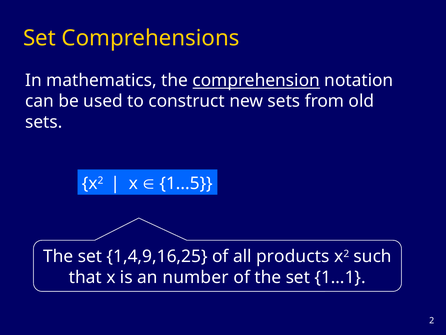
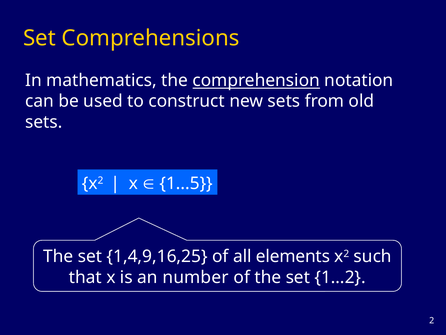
products: products -> elements
1…1: 1…1 -> 1…2
